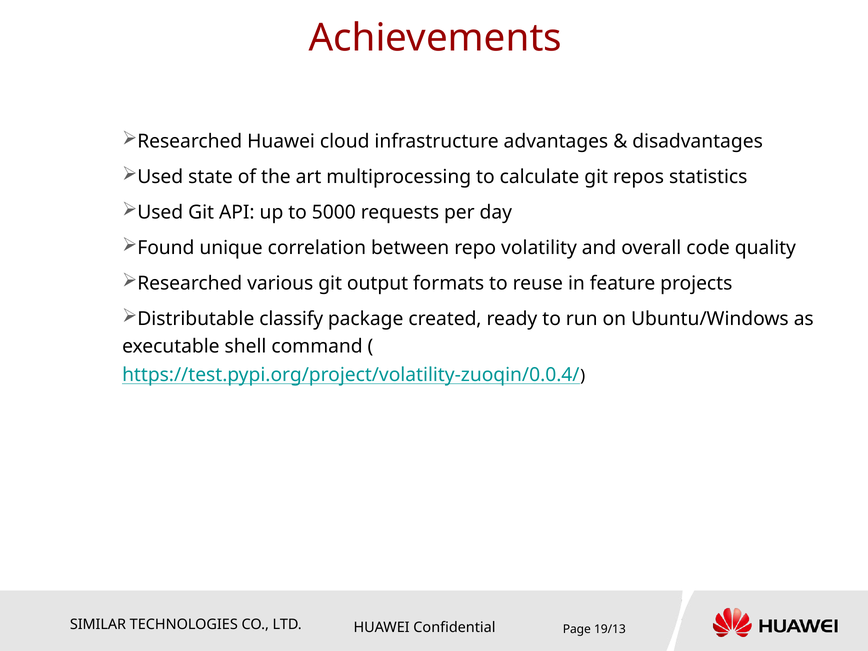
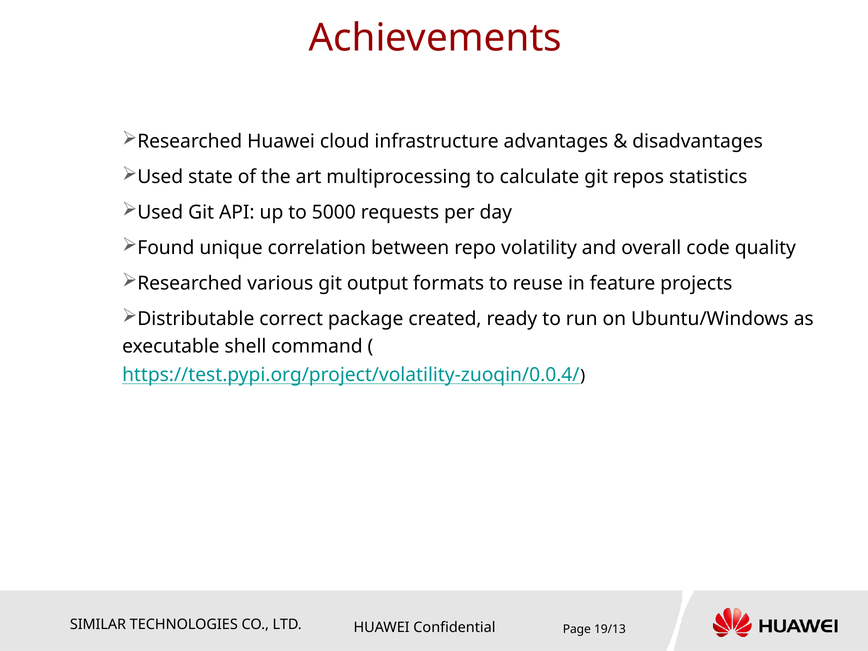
classify: classify -> correct
